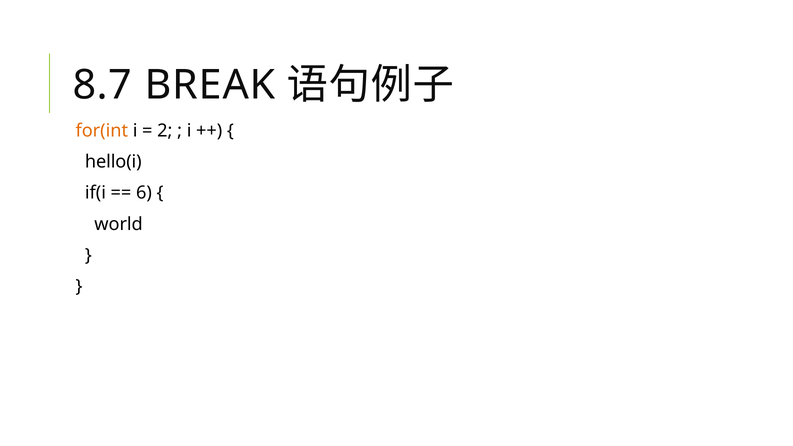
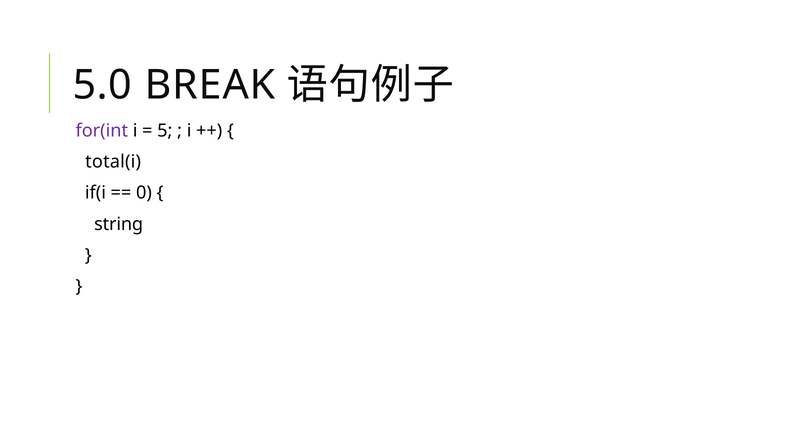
8.7: 8.7 -> 5.0
for(int colour: orange -> purple
2: 2 -> 5
hello(i: hello(i -> total(i
6: 6 -> 0
world: world -> string
